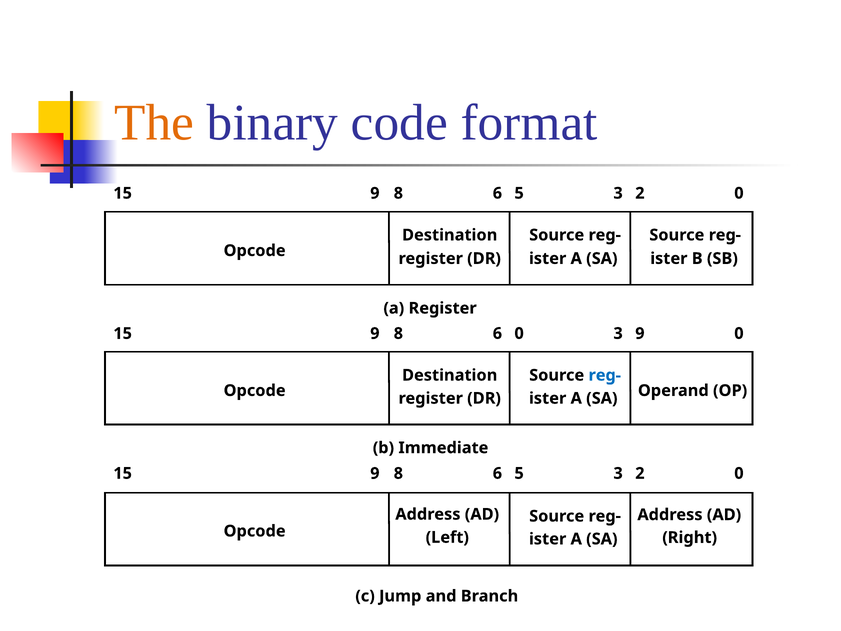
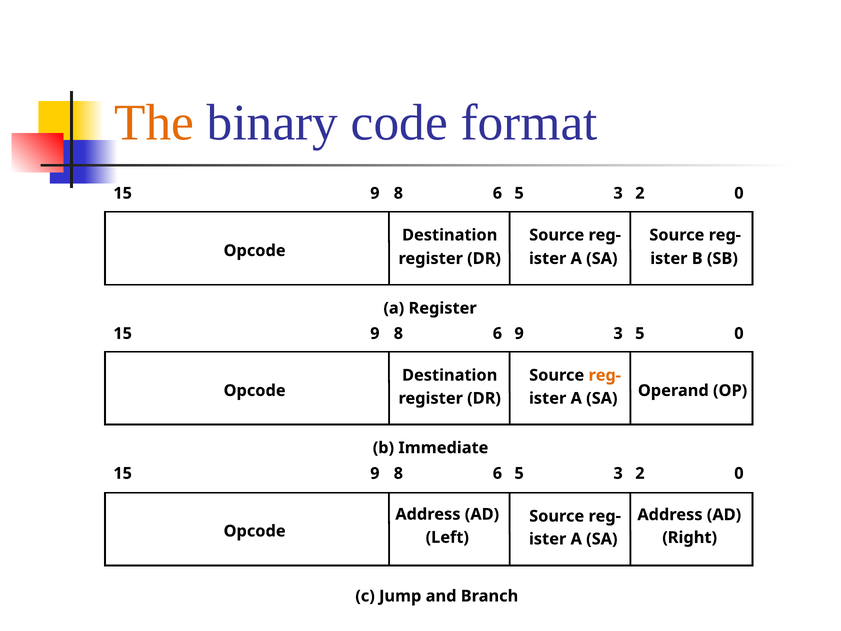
6 0: 0 -> 9
3 9: 9 -> 5
reg- at (605, 375) colour: blue -> orange
